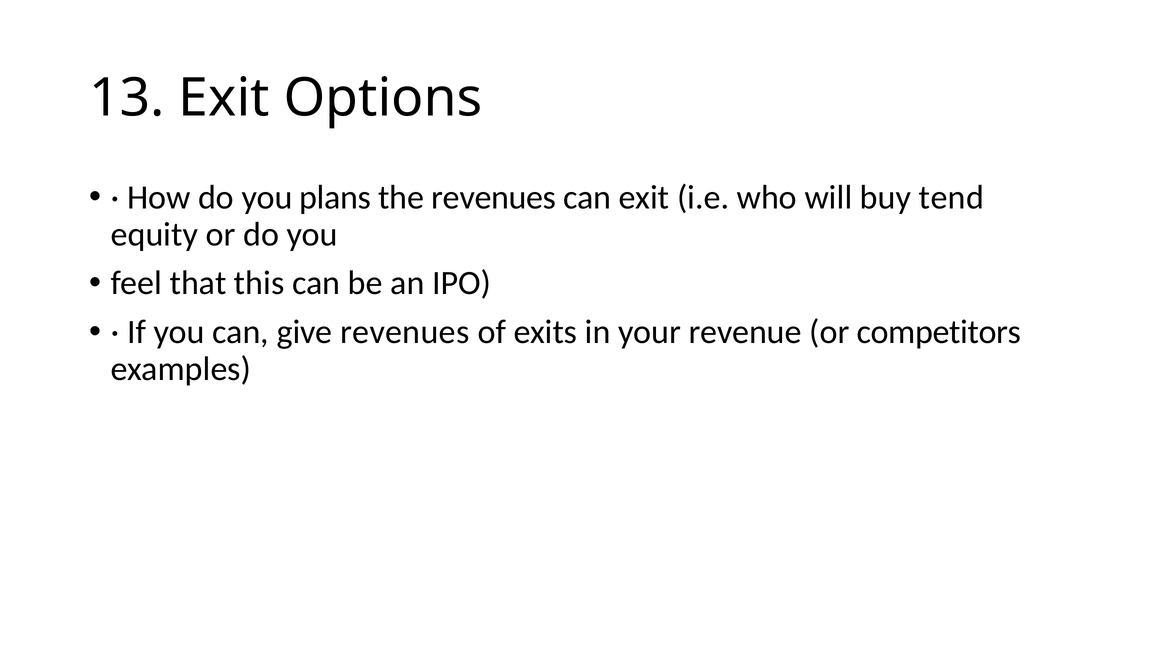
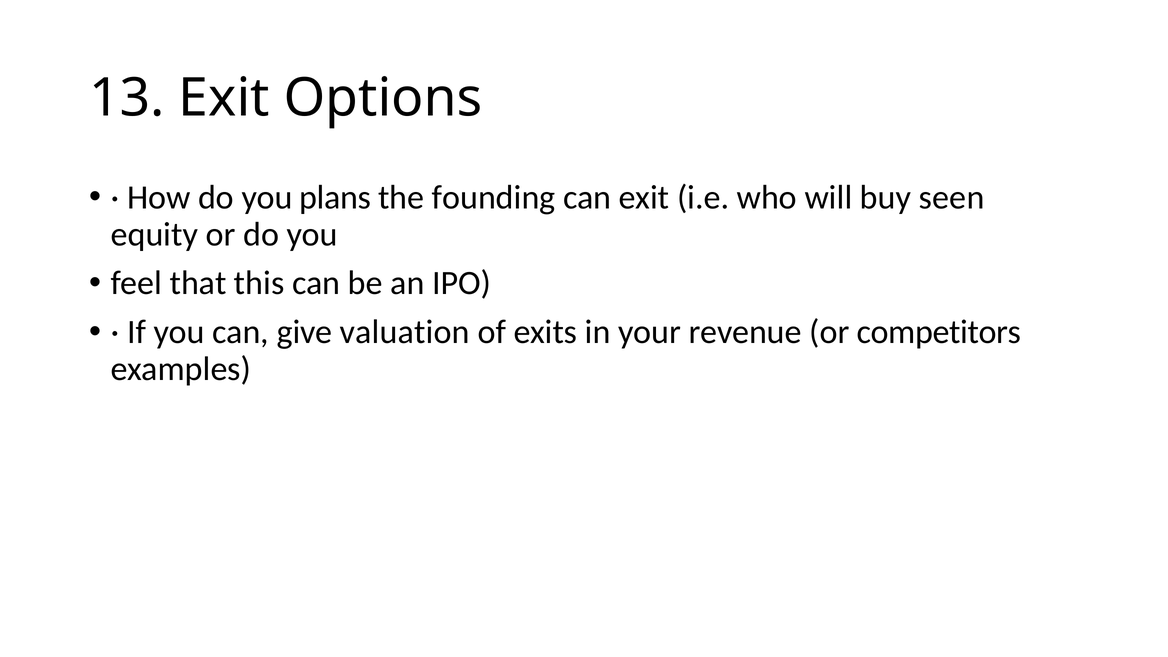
the revenues: revenues -> founding
tend: tend -> seen
give revenues: revenues -> valuation
